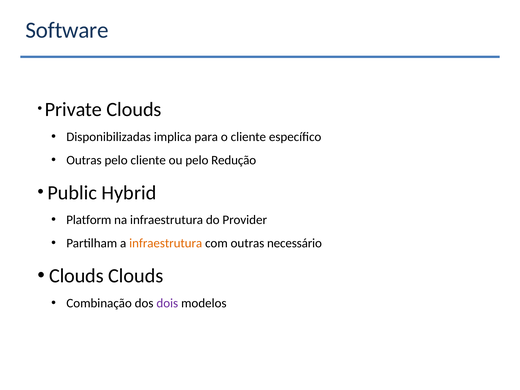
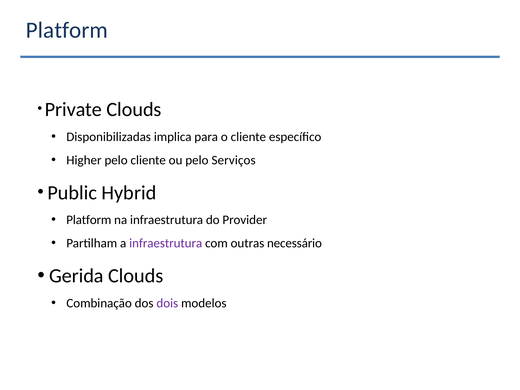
Software at (67, 30): Software -> Platform
Outras at (84, 160): Outras -> Higher
Redução: Redução -> Serviços
infraestrutura at (166, 243) colour: orange -> purple
Clouds at (76, 276): Clouds -> Gerida
